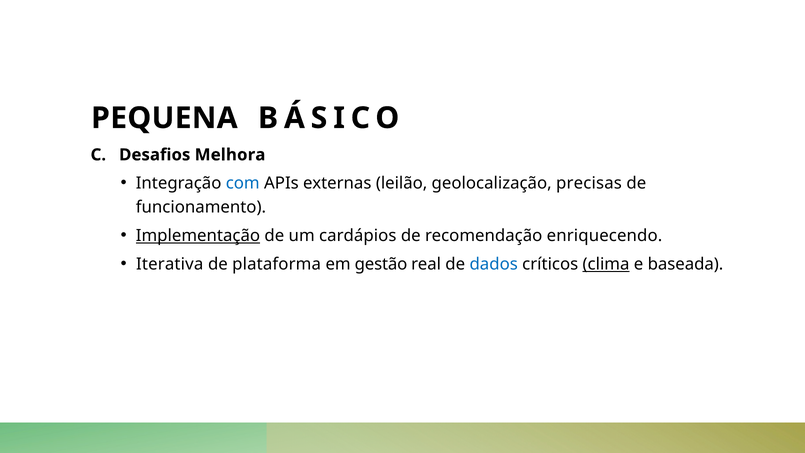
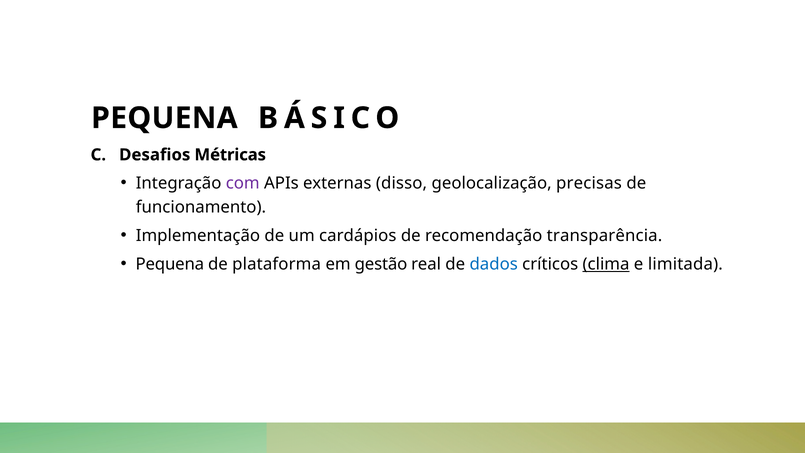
Melhora: Melhora -> Métricas
com colour: blue -> purple
leilão: leilão -> disso
Implementação underline: present -> none
enriquecendo: enriquecendo -> transparência
Iterativa at (170, 264): Iterativa -> Pequena
baseada: baseada -> limitada
